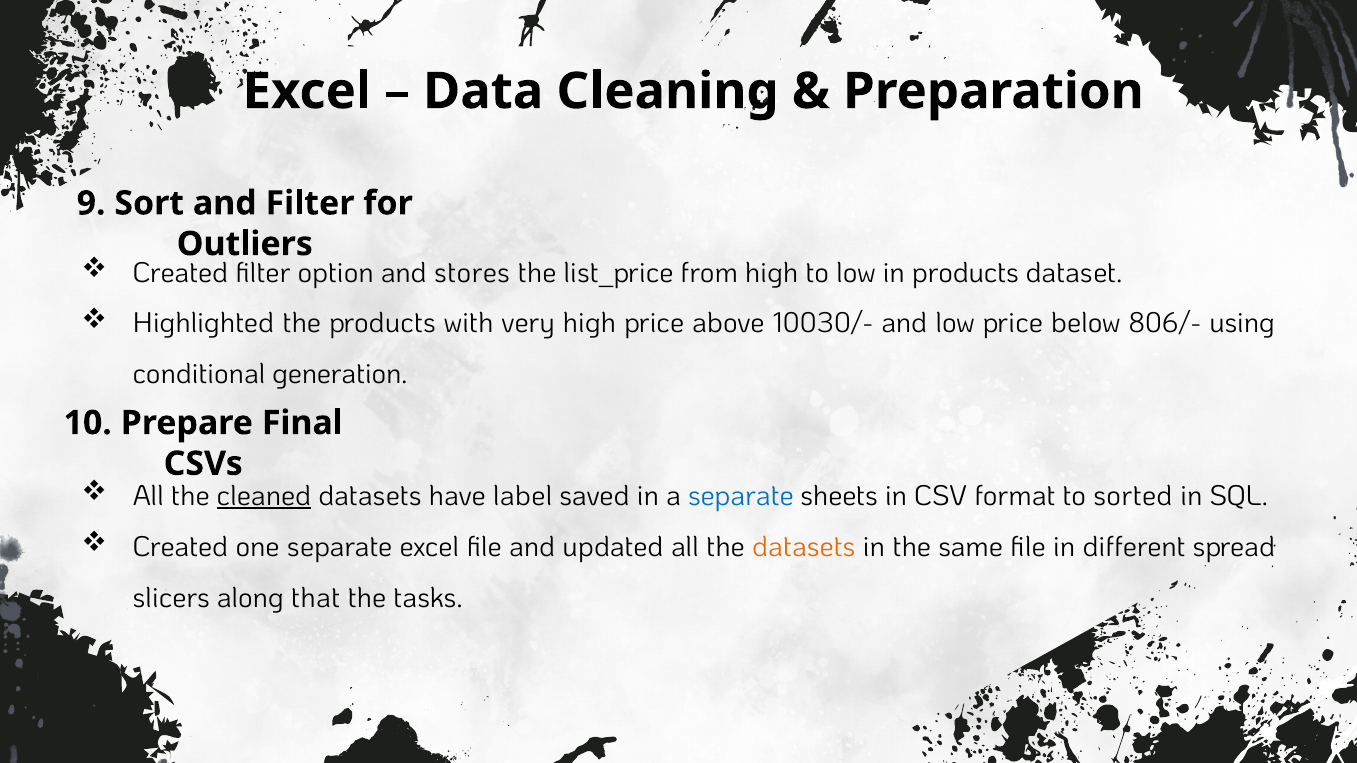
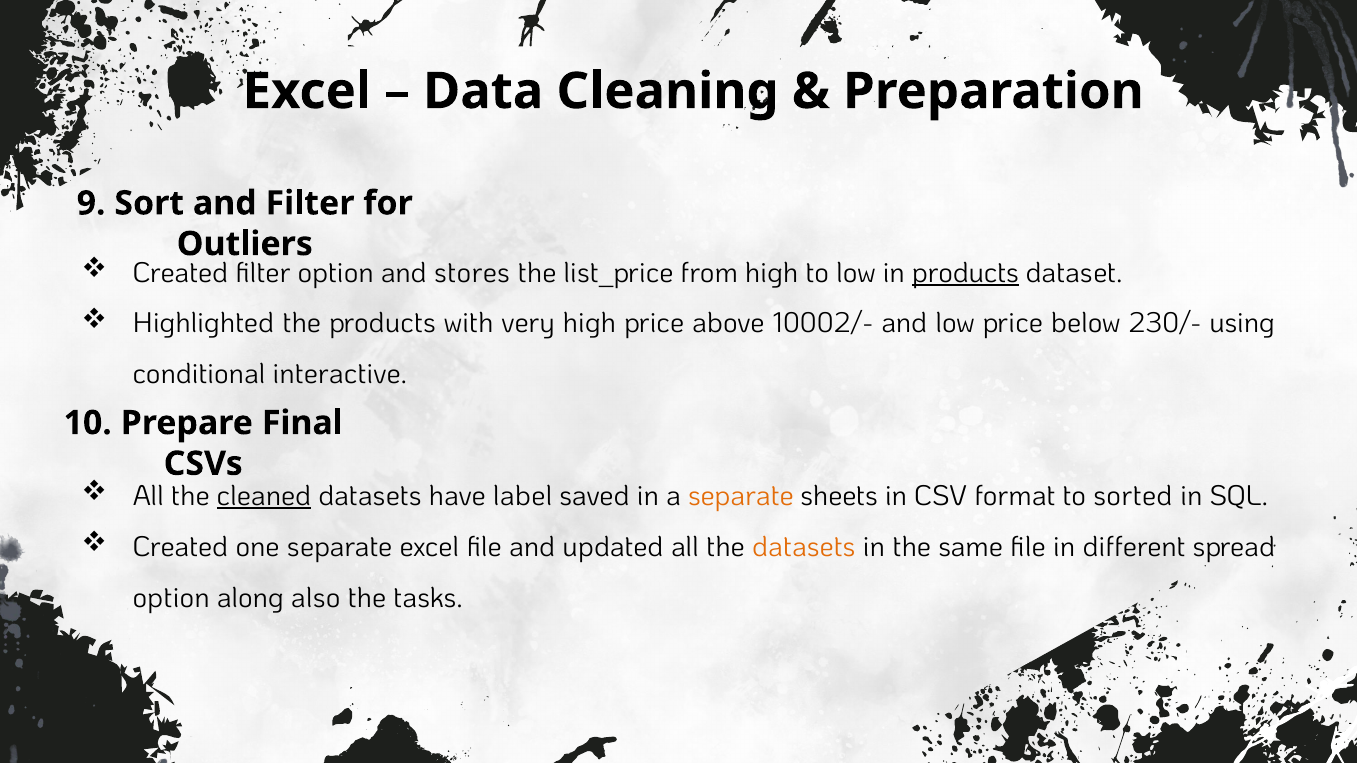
products at (965, 273) underline: none -> present
10030/-: 10030/- -> 10002/-
806/-: 806/- -> 230/-
generation: generation -> interactive
separate at (741, 496) colour: blue -> orange
slicers at (171, 598): slicers -> option
that: that -> also
